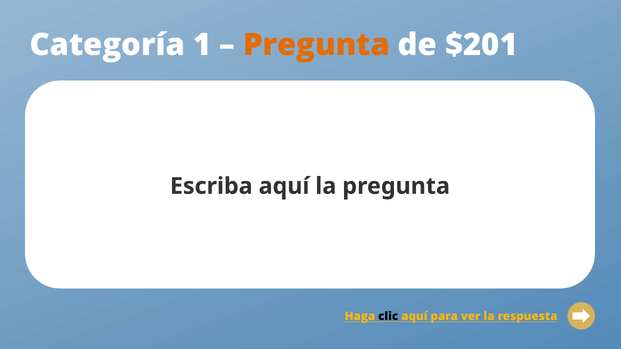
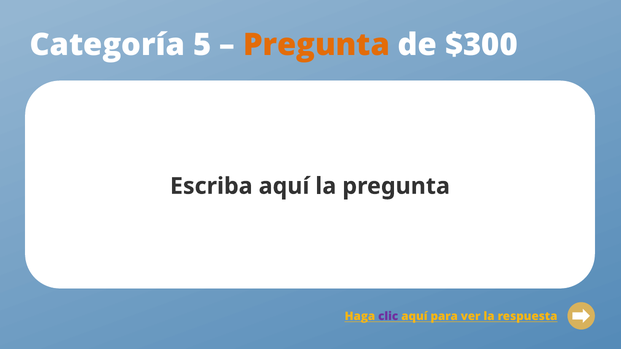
1: 1 -> 5
$201: $201 -> $300
clic colour: black -> purple
